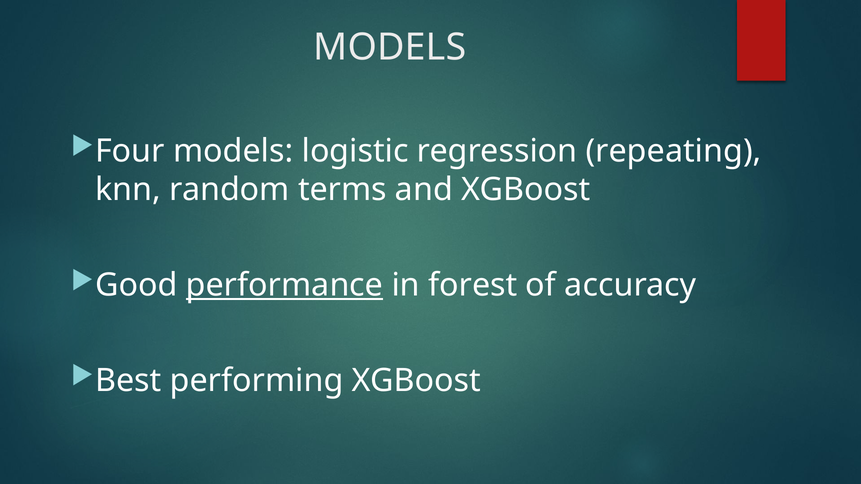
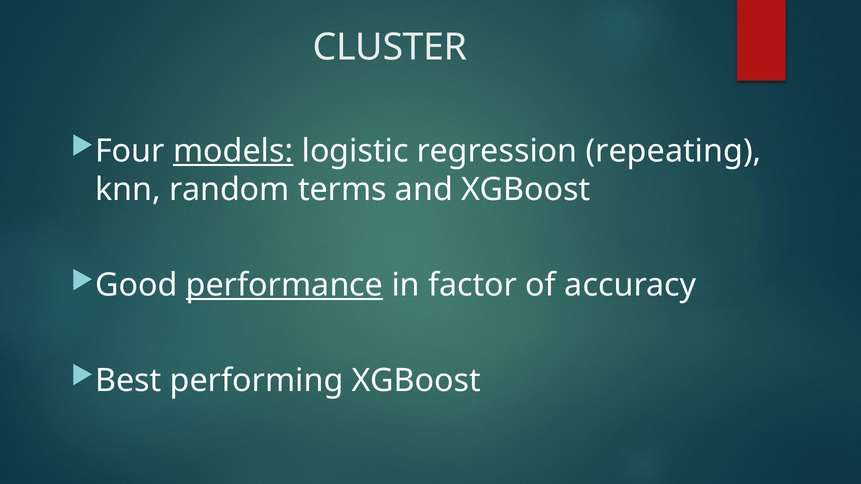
MODELS at (390, 47): MODELS -> CLUSTER
models at (233, 151) underline: none -> present
forest: forest -> factor
